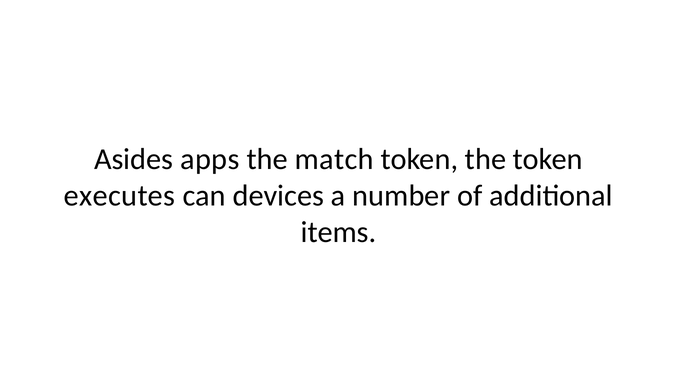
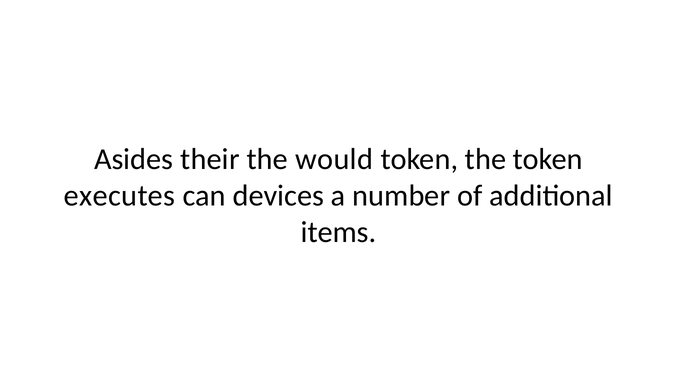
apps: apps -> their
match: match -> would
